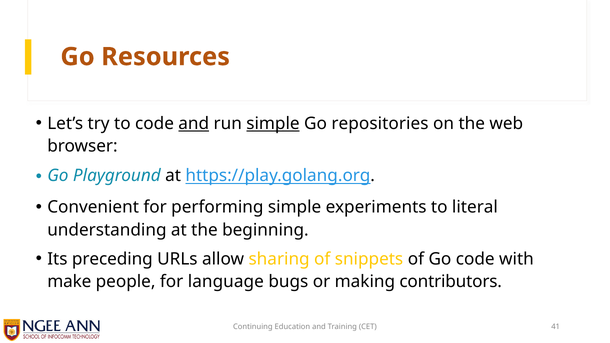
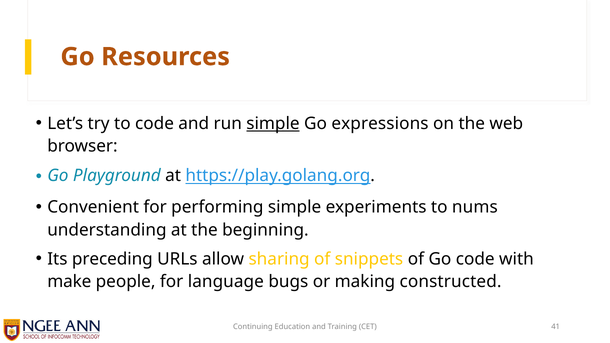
and at (194, 124) underline: present -> none
repositories: repositories -> expressions
literal: literal -> nums
contributors: contributors -> constructed
